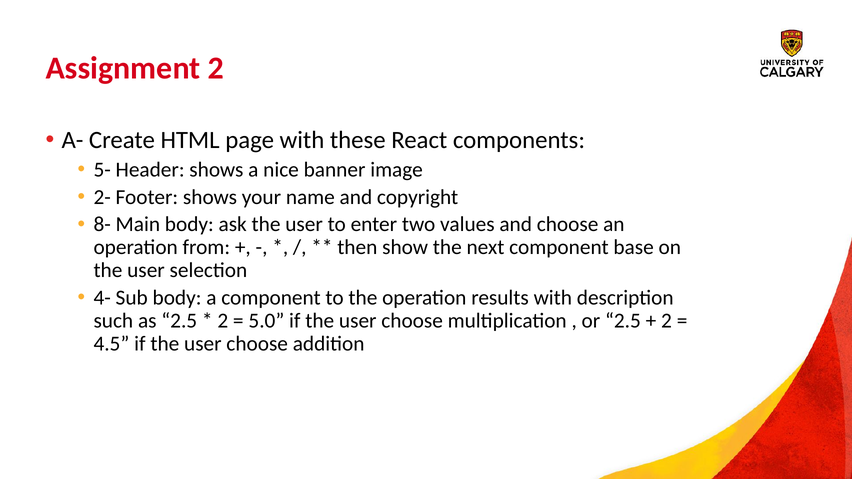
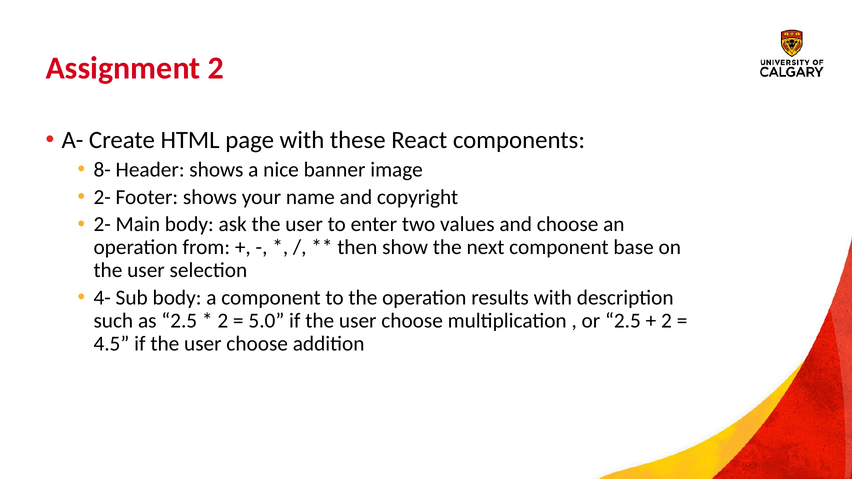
5-: 5- -> 8-
8- at (102, 225): 8- -> 2-
